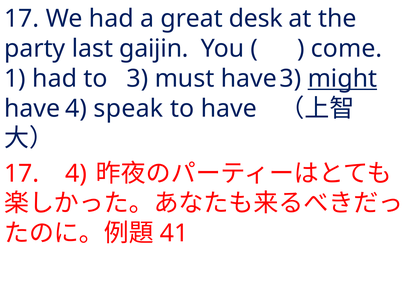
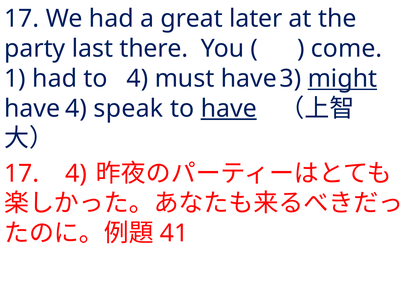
desk: desk -> later
gaijin: gaijin -> there
to 3: 3 -> 4
have underline: none -> present
